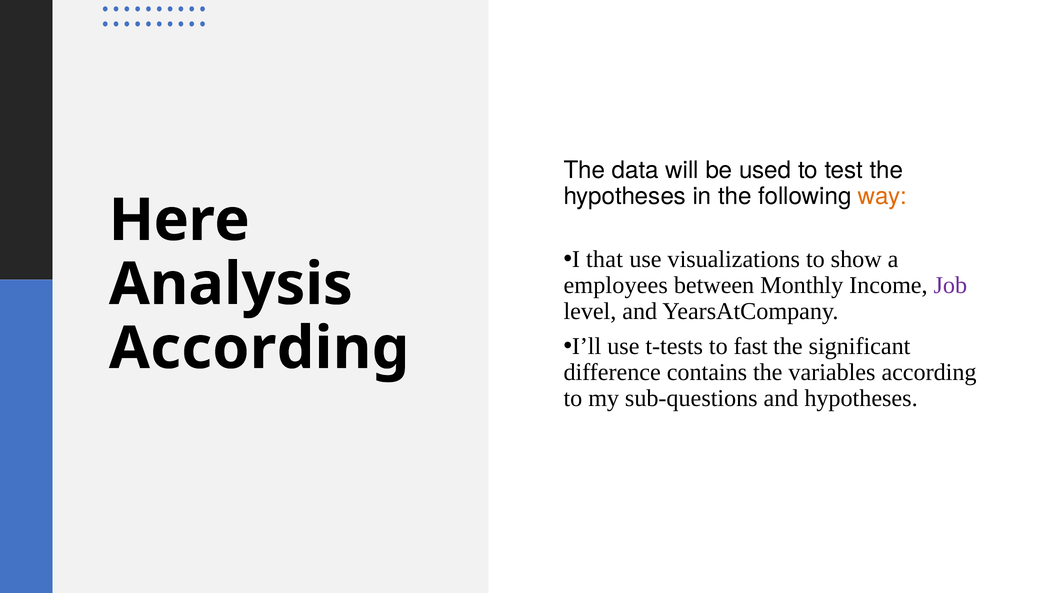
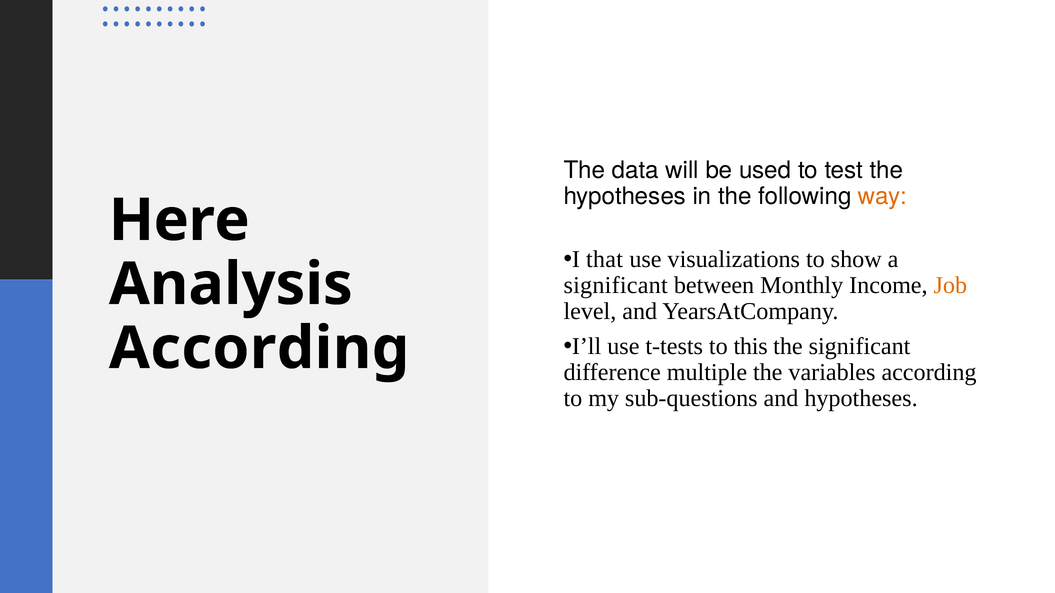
employees at (616, 286): employees -> significant
Job colour: purple -> orange
fast: fast -> this
contains: contains -> multiple
